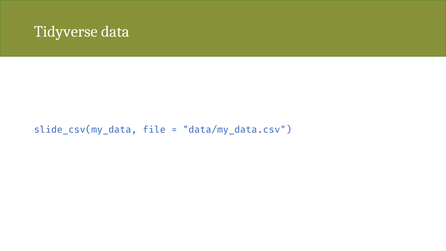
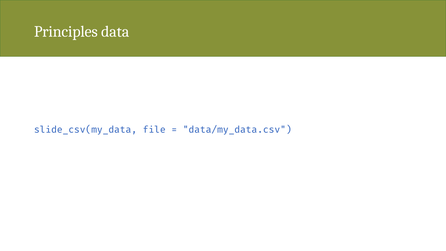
Tidyverse: Tidyverse -> Principles
